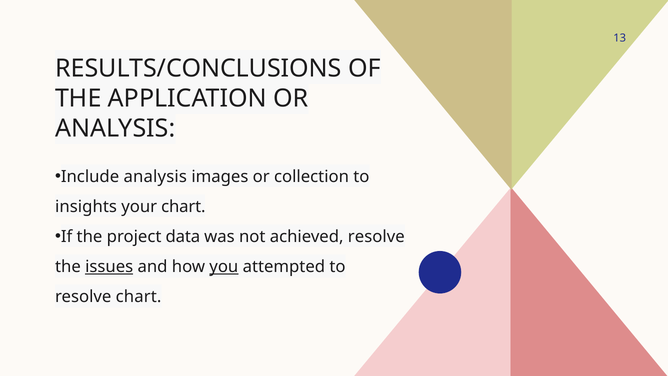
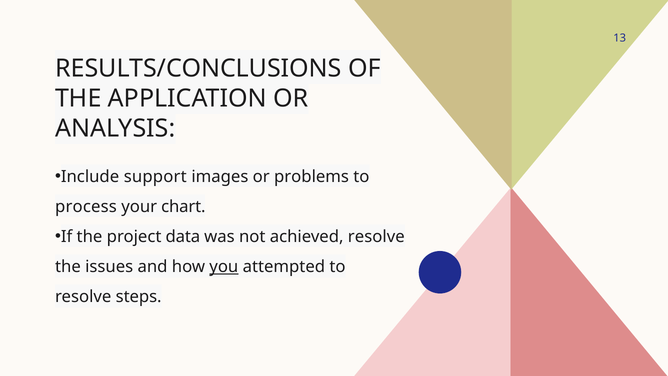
Include analysis: analysis -> support
collection: collection -> problems
insights: insights -> process
issues underline: present -> none
resolve chart: chart -> steps
